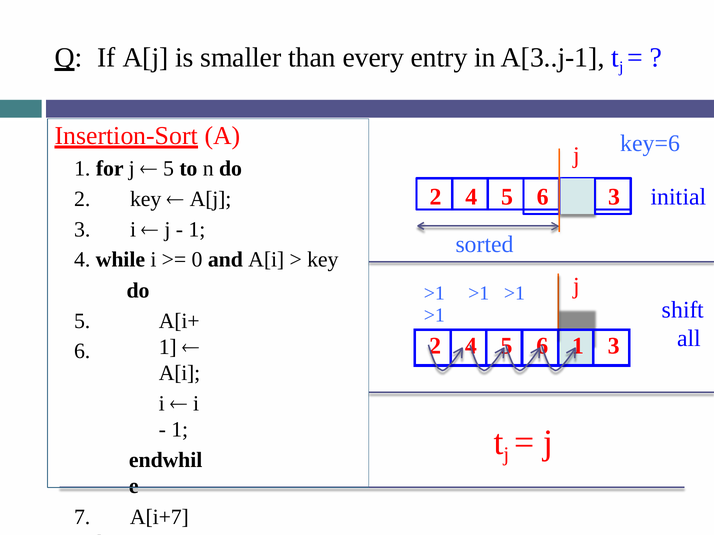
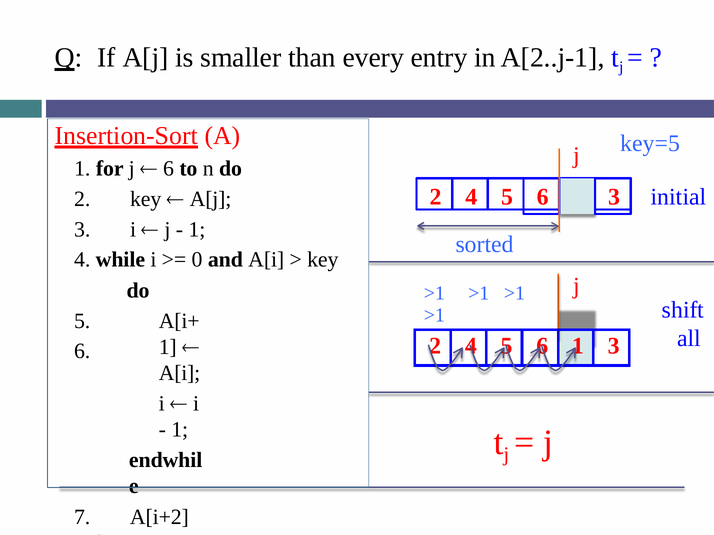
A[3..j-1: A[3..j-1 -> A[2..j-1
key=6: key=6 -> key=5
5 at (169, 169): 5 -> 6
A[i+7: A[i+7 -> A[i+2
